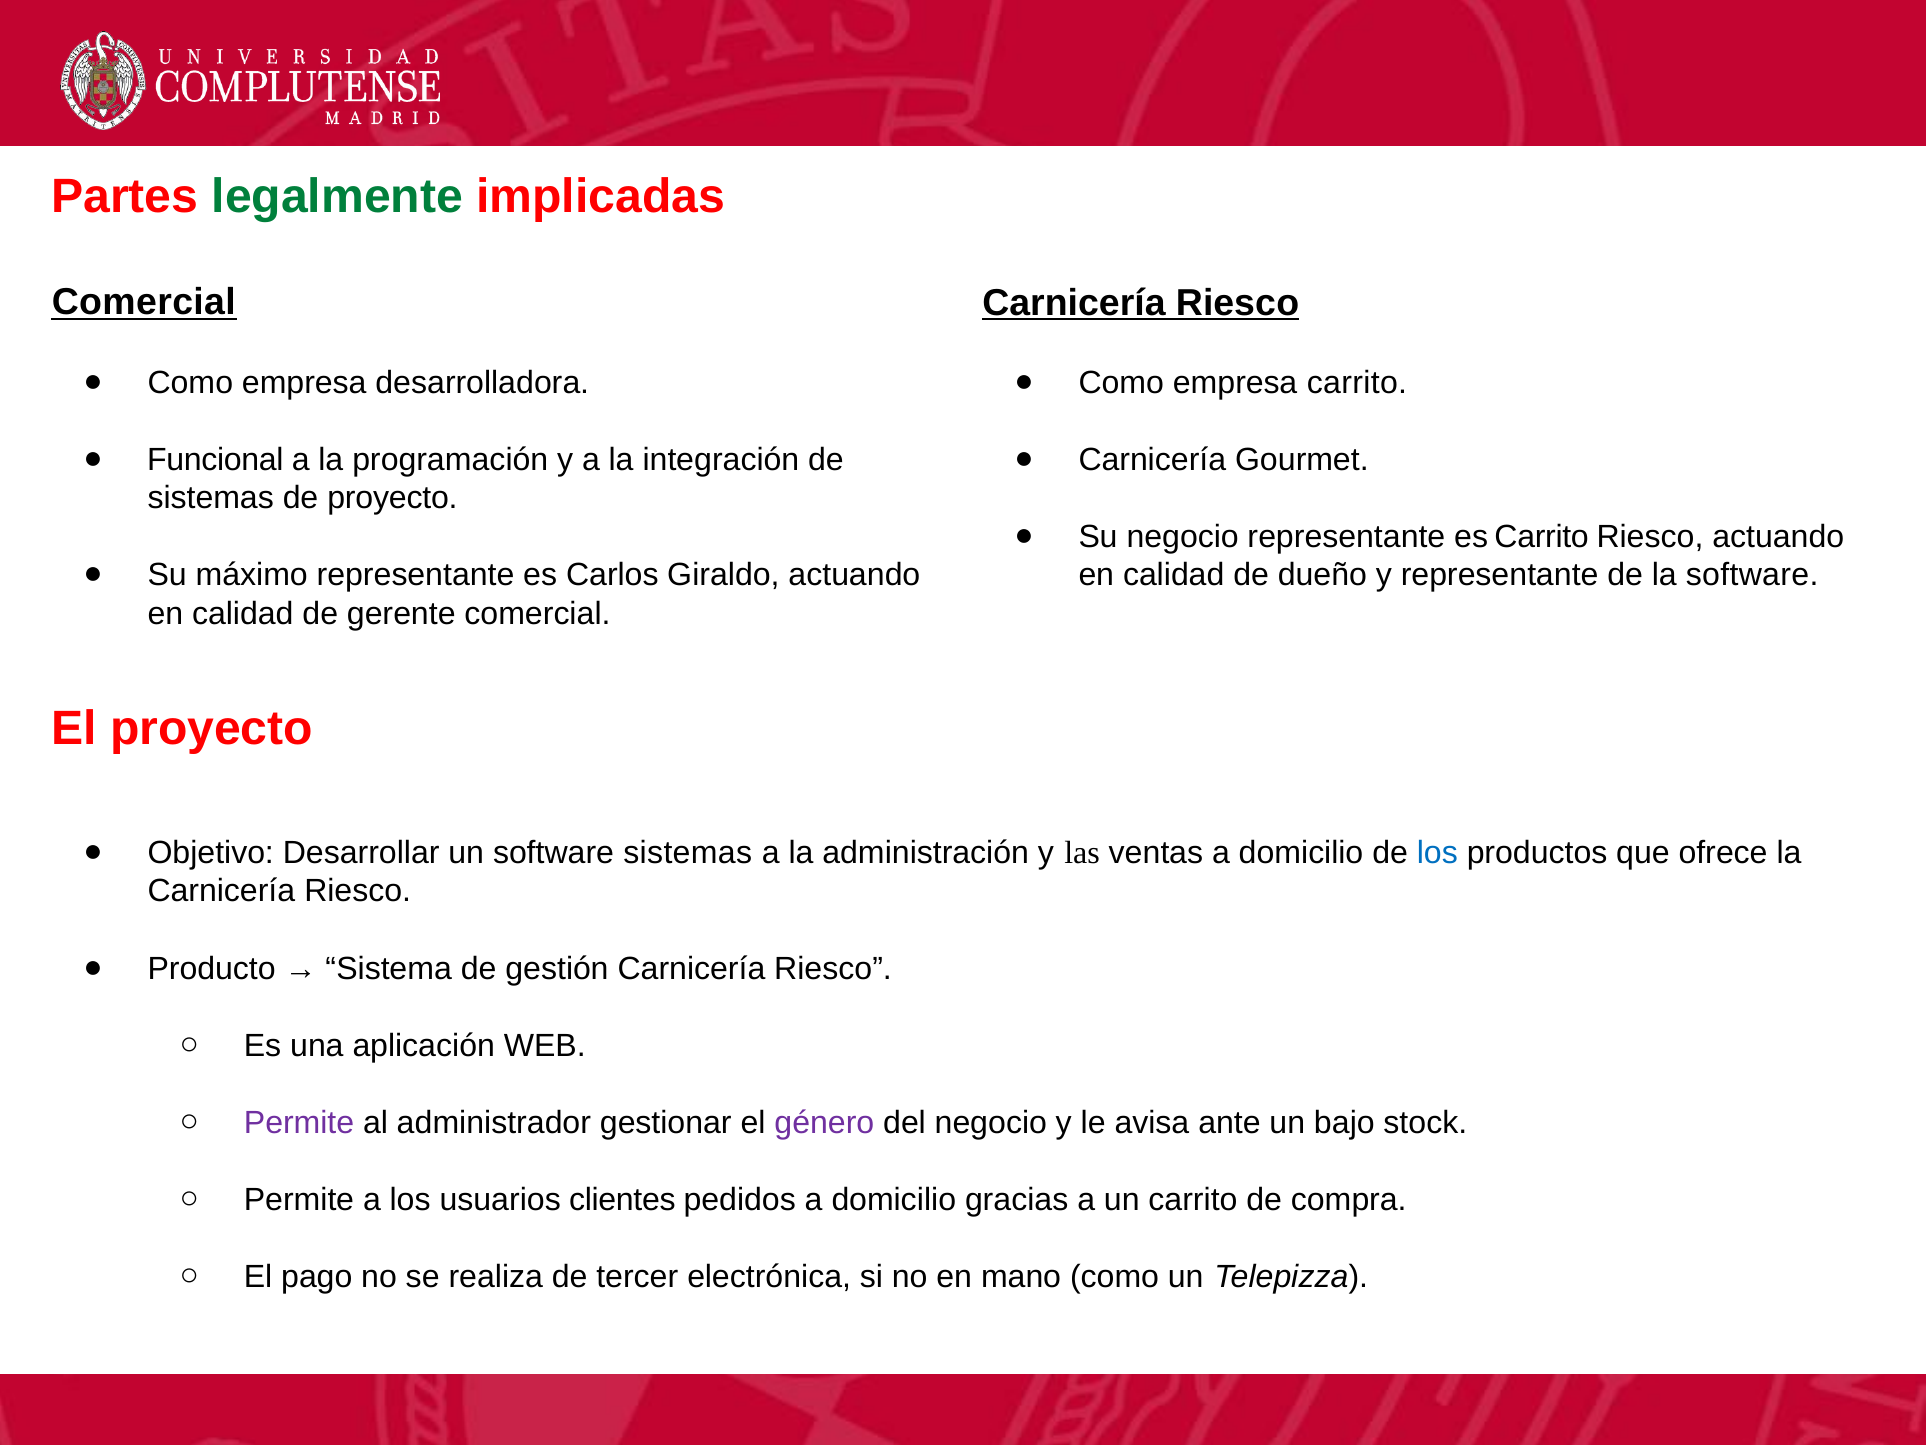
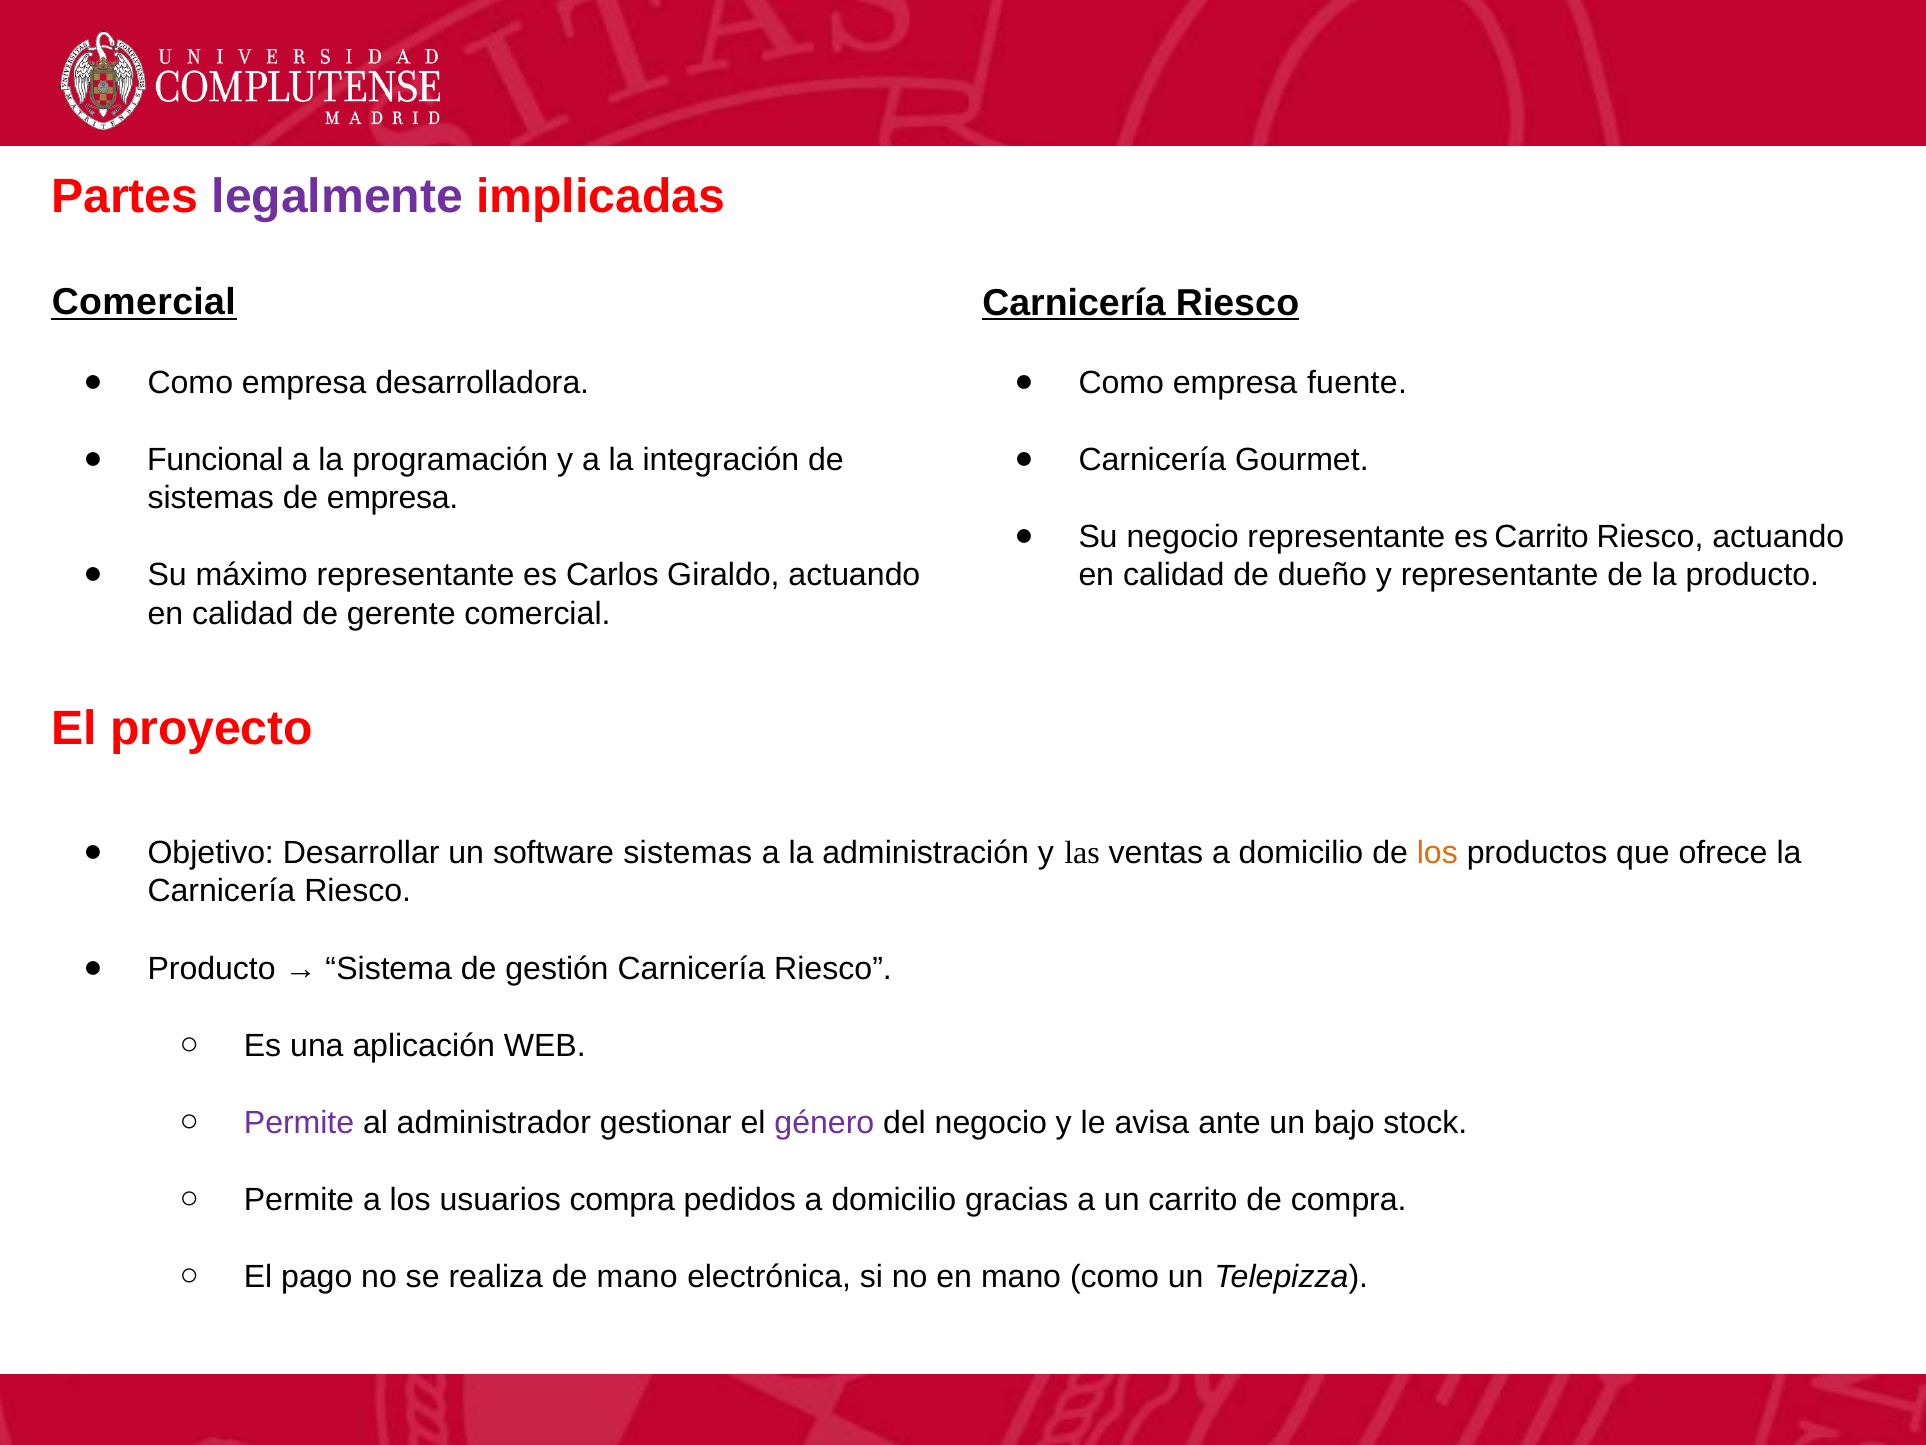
legalmente colour: green -> purple
empresa carrito: carrito -> fuente
de proyecto: proyecto -> empresa
la software: software -> producto
los at (1437, 853) colour: blue -> orange
usuarios clientes: clientes -> compra
de tercer: tercer -> mano
